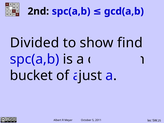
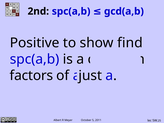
Divided: Divided -> Positive
bucket: bucket -> factors
